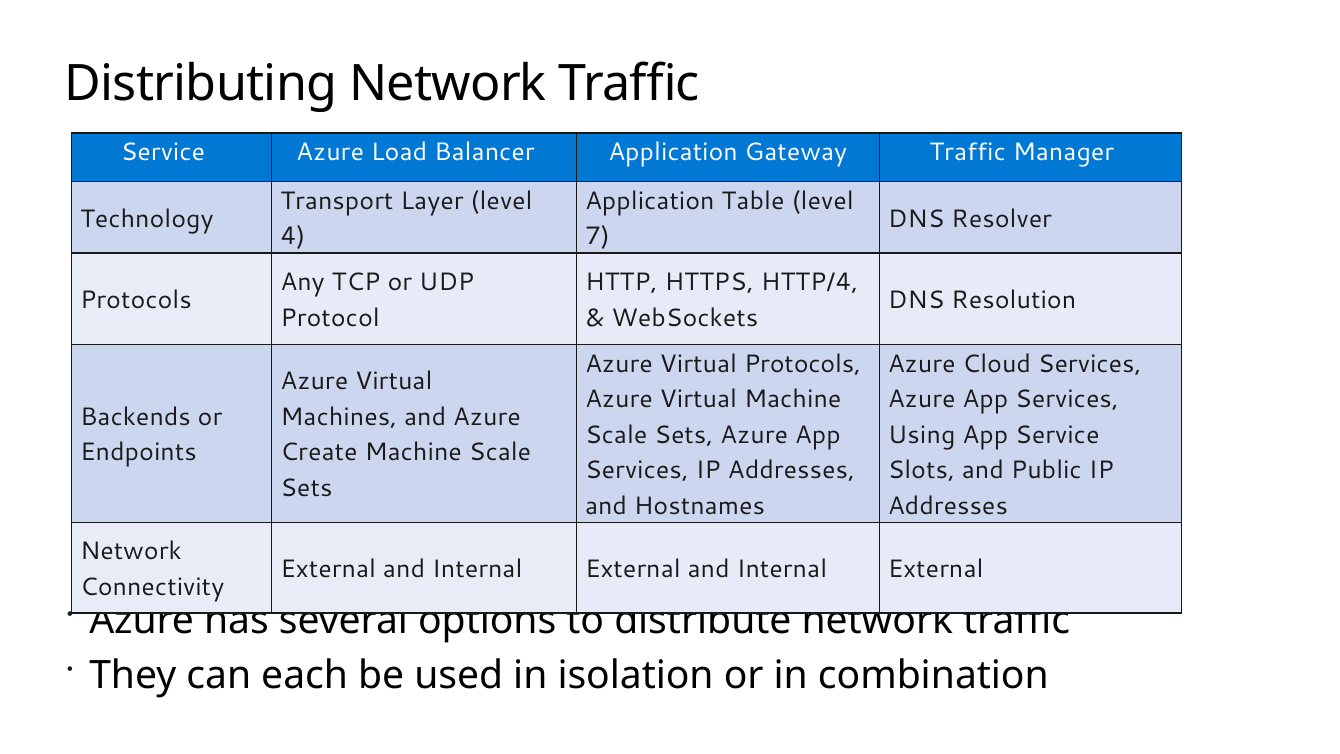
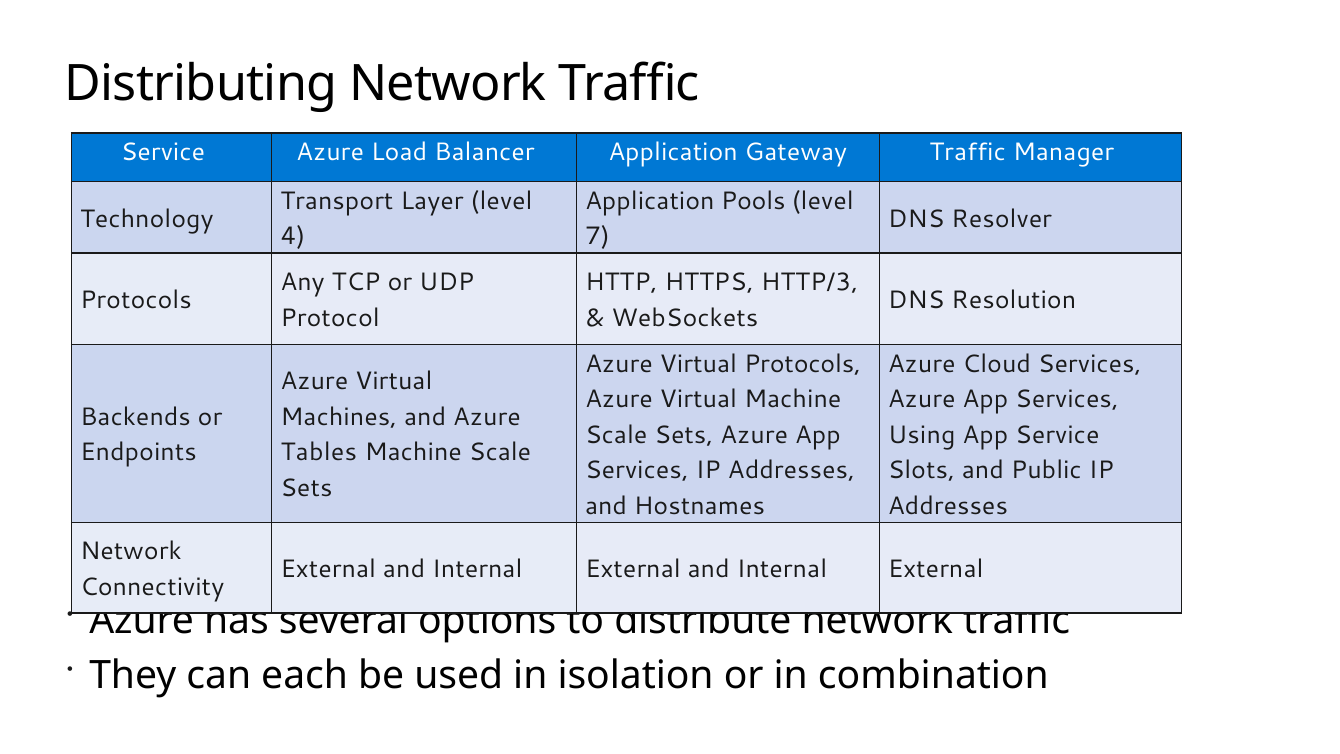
Table: Table -> Pools
HTTP/4: HTTP/4 -> HTTP/3
Create: Create -> Tables
